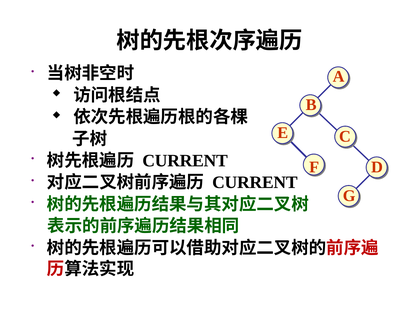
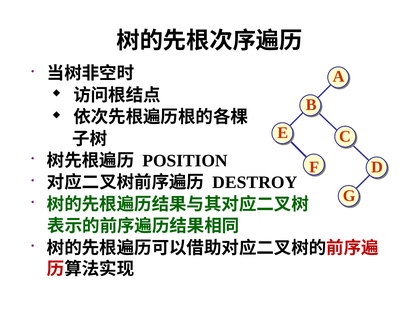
CURRENT at (185, 161): CURRENT -> POSITION
CURRENT at (255, 183): CURRENT -> DESTROY
